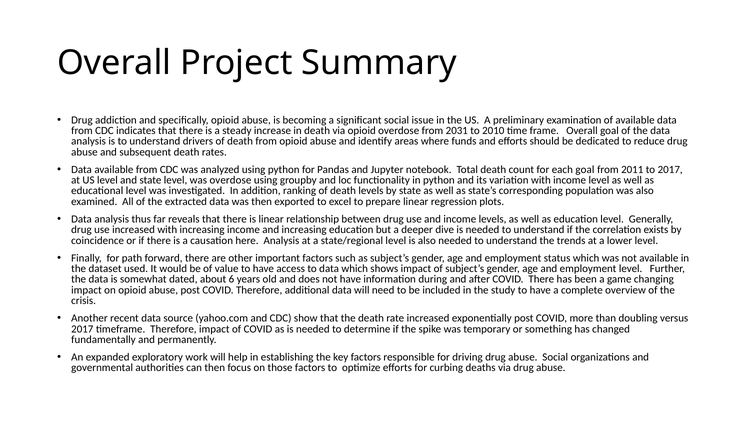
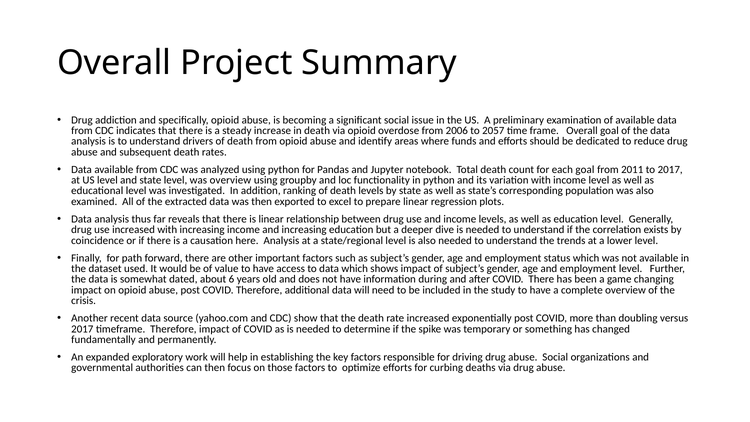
2031: 2031 -> 2006
2010: 2010 -> 2057
was overdose: overdose -> overview
